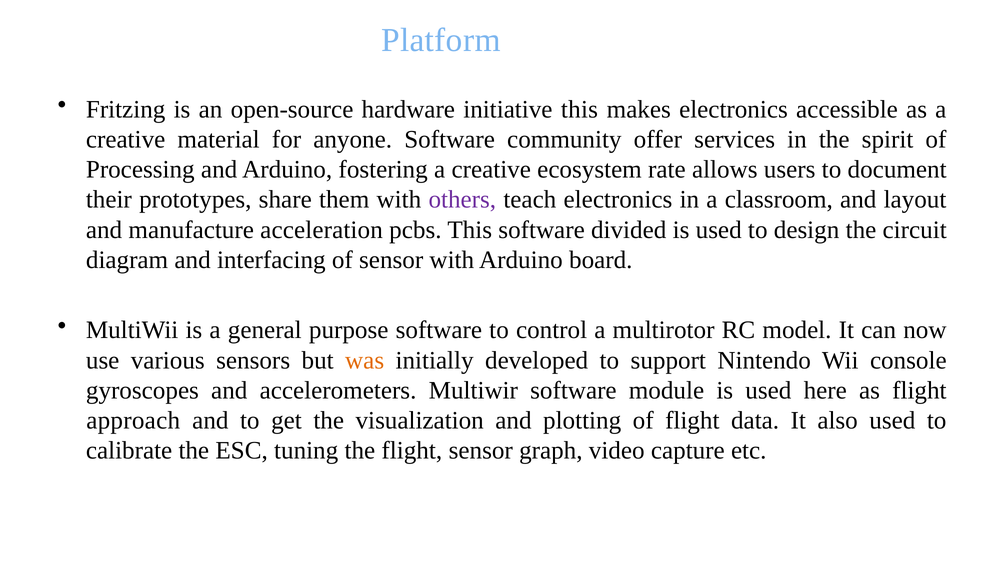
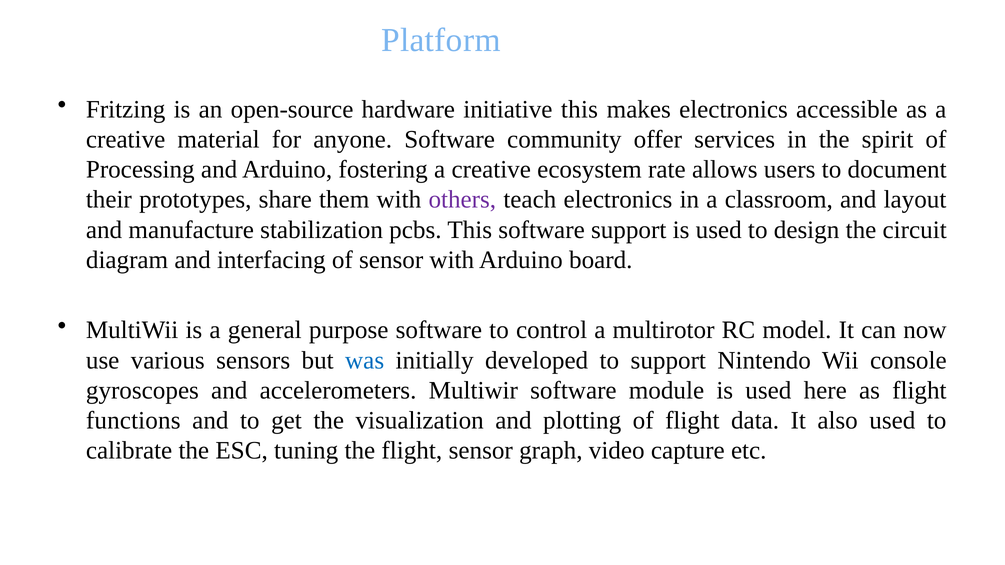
acceleration: acceleration -> stabilization
software divided: divided -> support
was colour: orange -> blue
approach: approach -> functions
